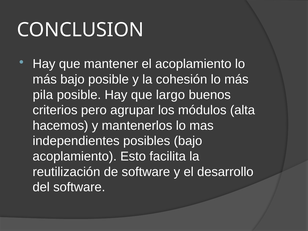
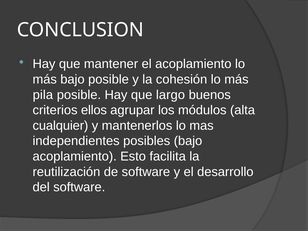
pero: pero -> ellos
hacemos: hacemos -> cualquier
